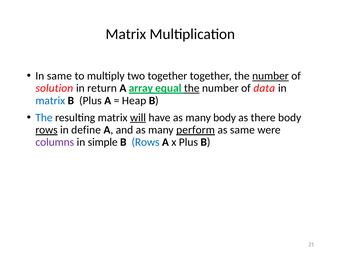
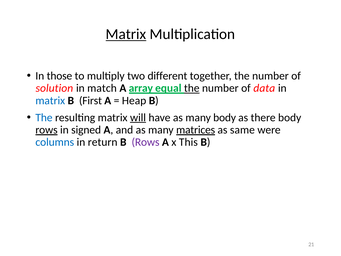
Matrix at (126, 34) underline: none -> present
In same: same -> those
two together: together -> different
number at (270, 76) underline: present -> none
return: return -> match
B Plus: Plus -> First
define: define -> signed
perform: perform -> matrices
columns colour: purple -> blue
simple: simple -> return
Rows at (146, 142) colour: blue -> purple
x Plus: Plus -> This
